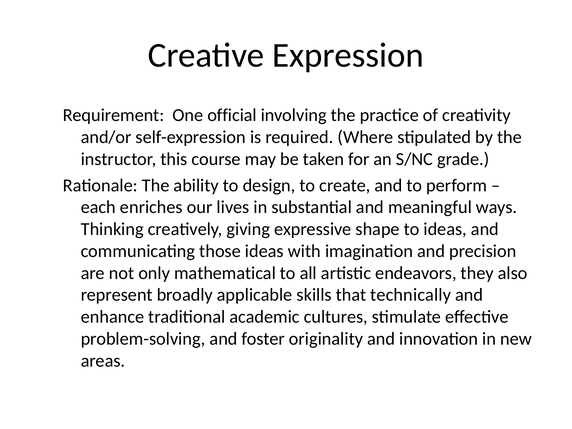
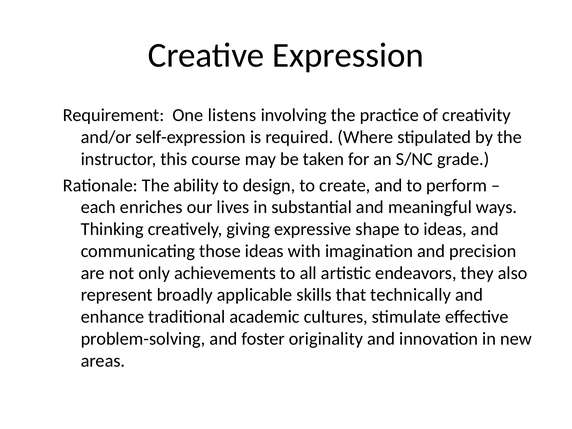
official: official -> listens
mathematical: mathematical -> achievements
